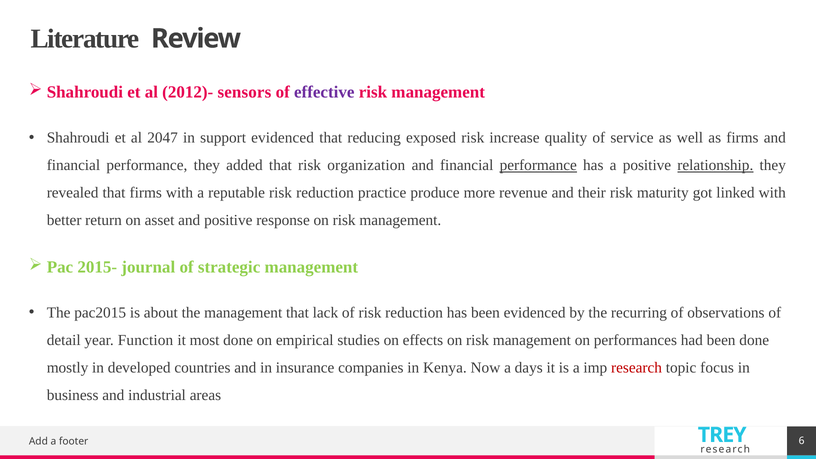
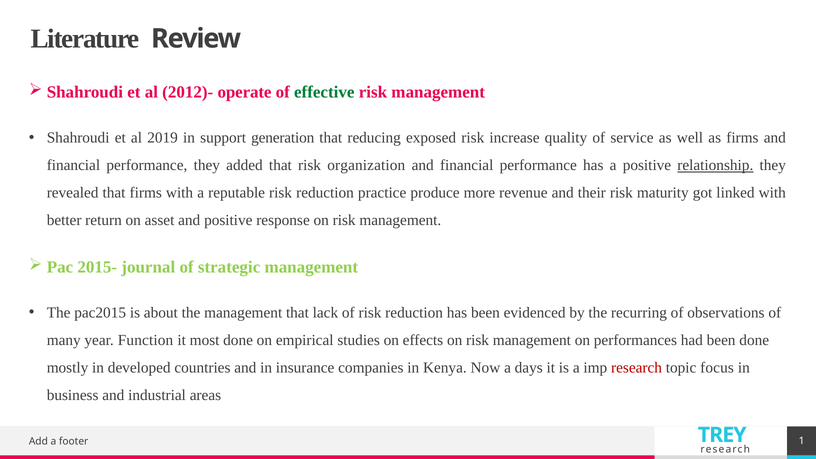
sensors: sensors -> operate
effective colour: purple -> green
2047: 2047 -> 2019
support evidenced: evidenced -> generation
performance at (538, 165) underline: present -> none
detail: detail -> many
6: 6 -> 1
